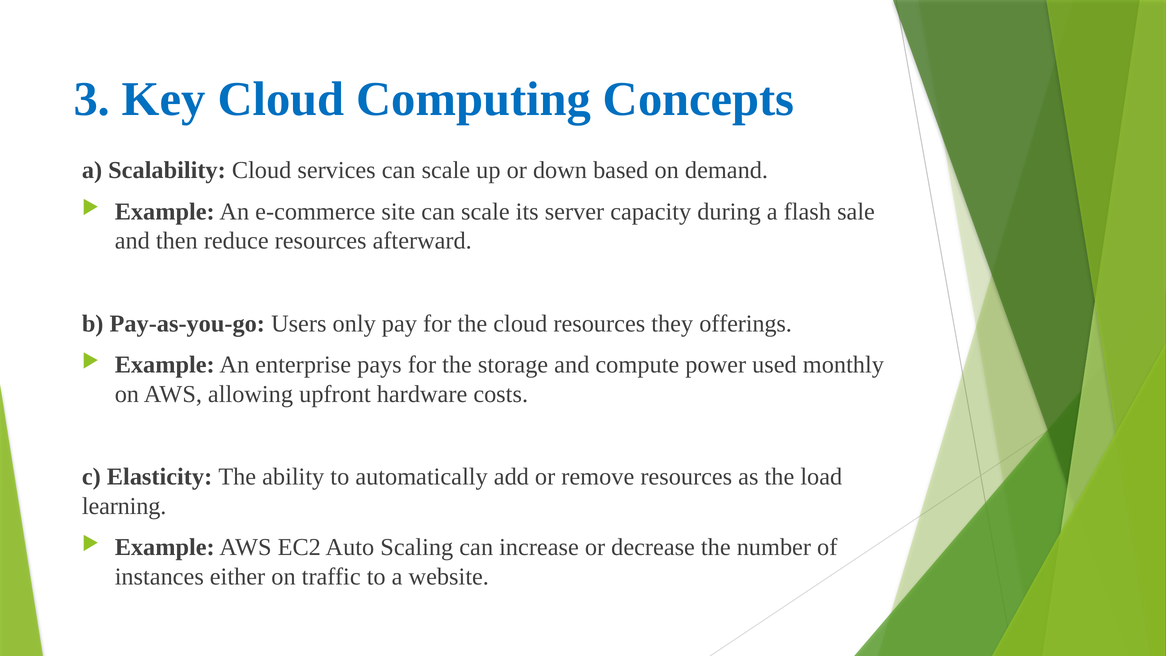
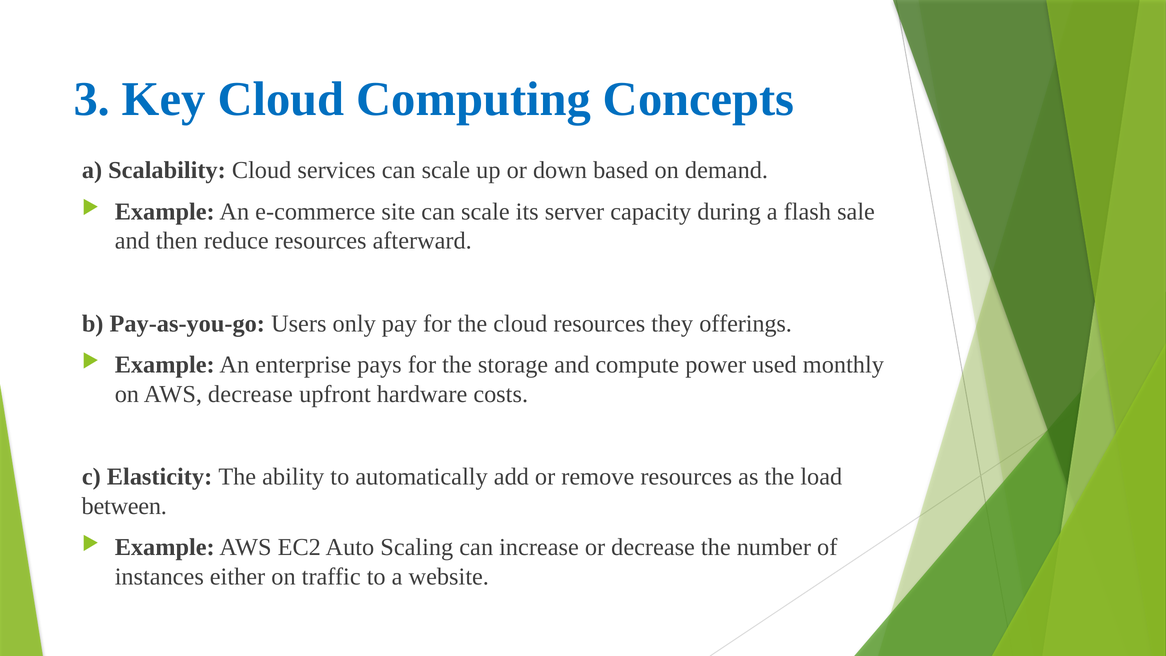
AWS allowing: allowing -> decrease
learning: learning -> between
